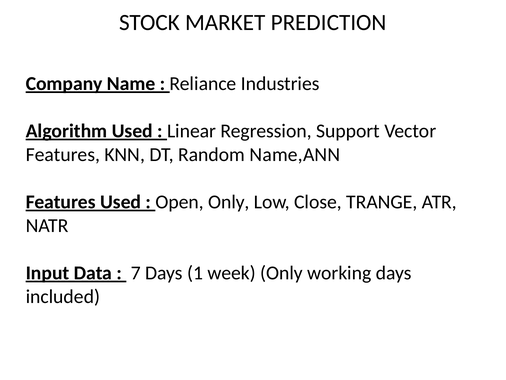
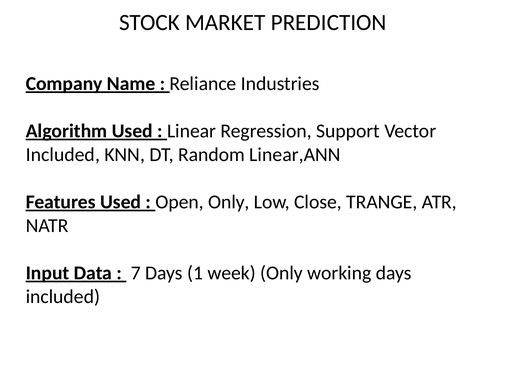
Features at (63, 155): Features -> Included
Name,ANN: Name,ANN -> Linear,ANN
